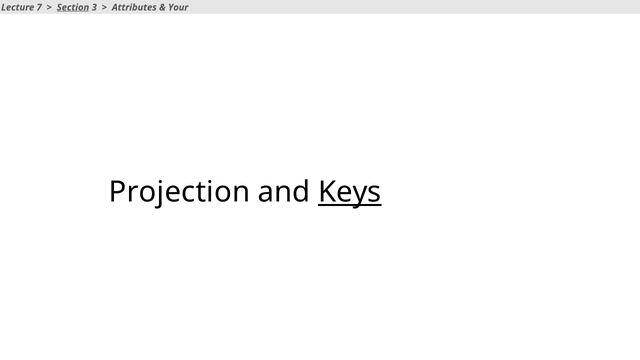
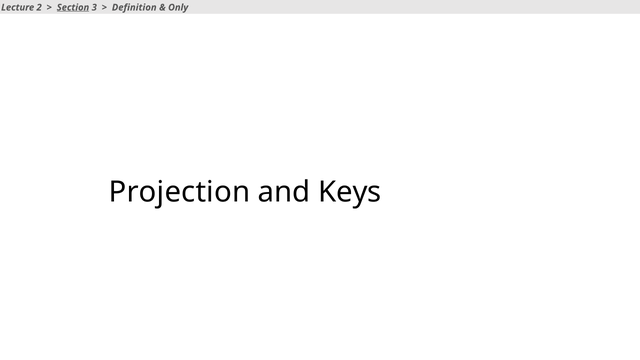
7: 7 -> 2
Attributes: Attributes -> Definition
Your: Your -> Only
Keys underline: present -> none
